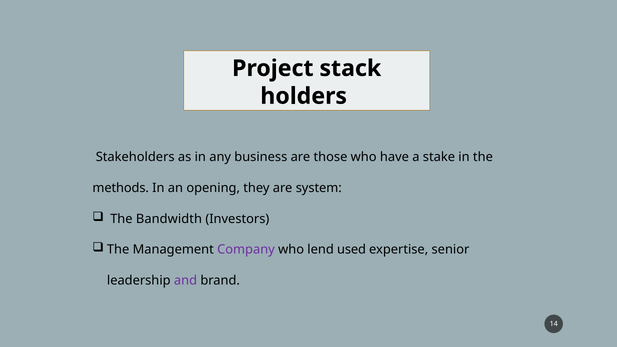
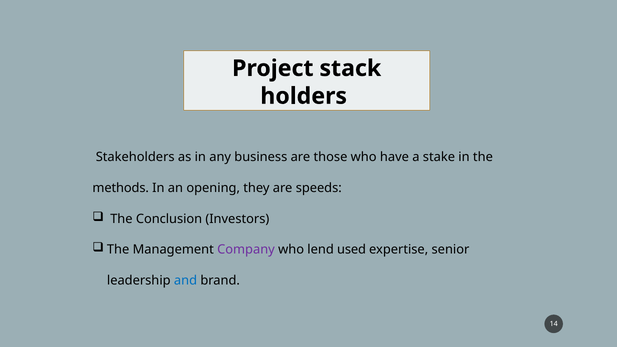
system: system -> speeds
Bandwidth: Bandwidth -> Conclusion
and colour: purple -> blue
